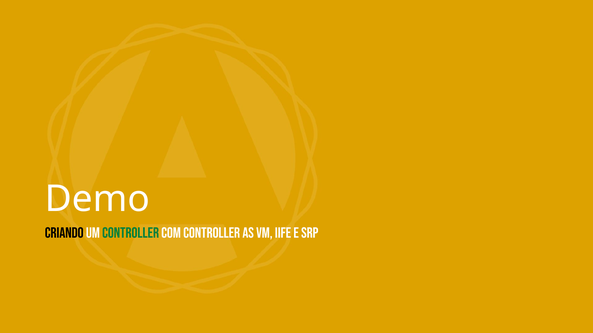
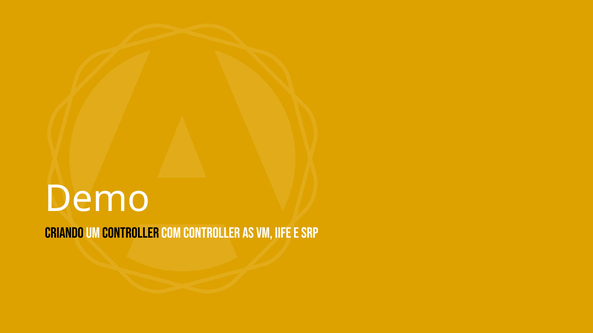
controller at (131, 233) colour: green -> black
